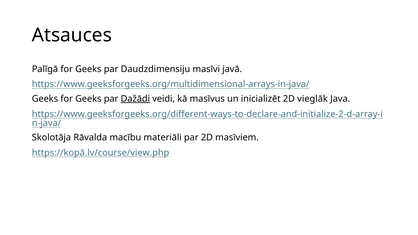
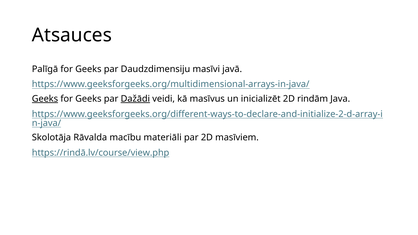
Geeks at (45, 99) underline: none -> present
vieglāk: vieglāk -> rindām
https://kopā.lv/course/view.php: https://kopā.lv/course/view.php -> https://rindā.lv/course/view.php
